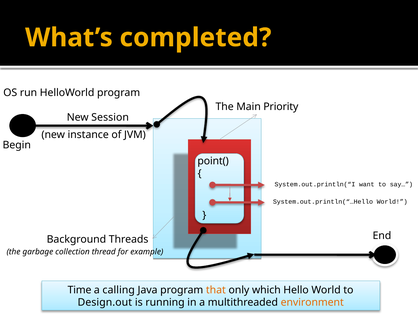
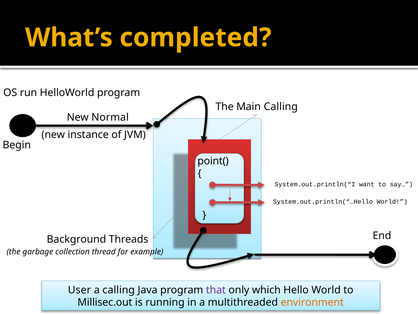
Main Priority: Priority -> Calling
Session: Session -> Normal
Time: Time -> User
that colour: orange -> purple
Design.out: Design.out -> Millisec.out
